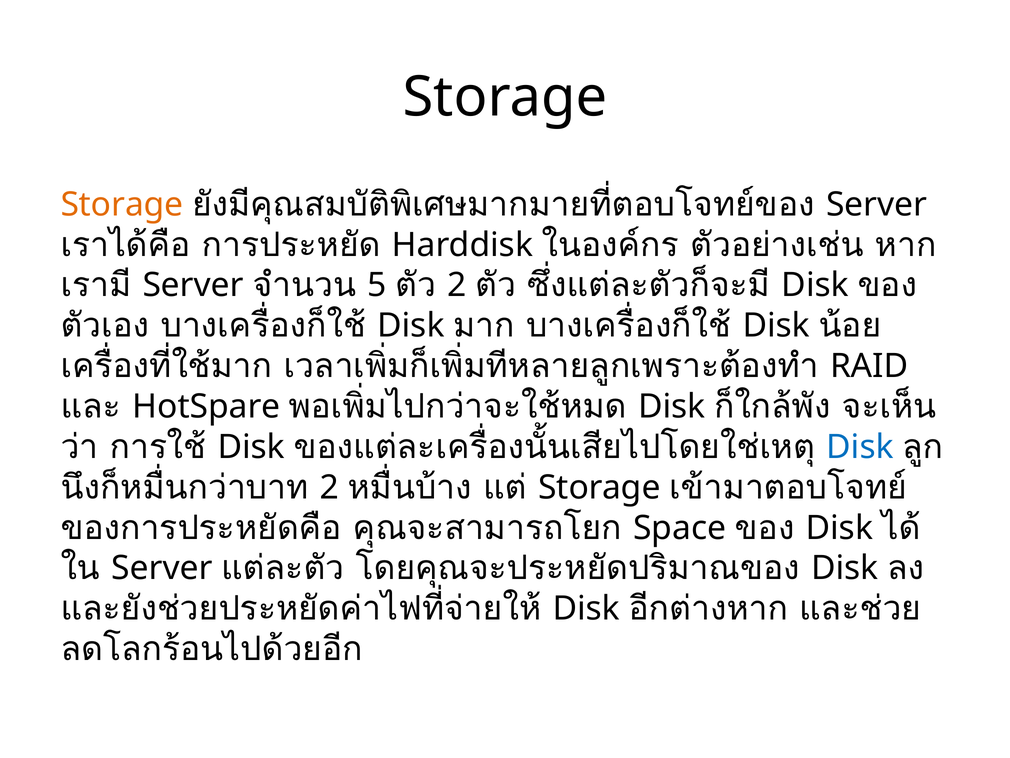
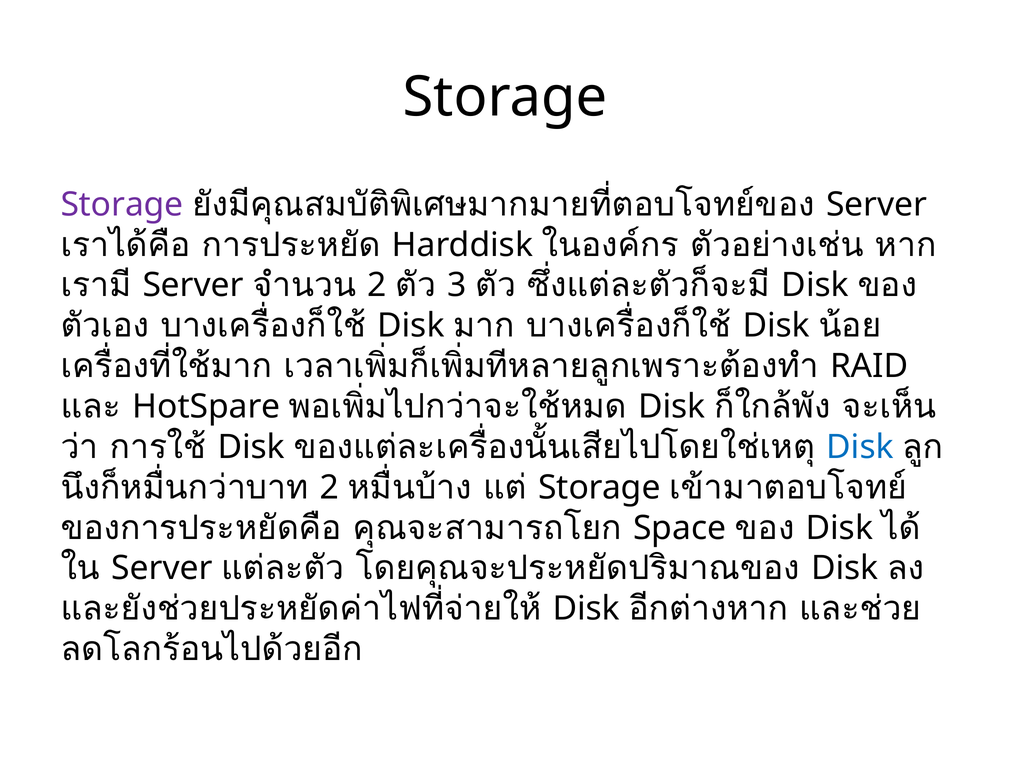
Storage at (122, 204) colour: orange -> purple
5 at (377, 285): 5 -> 2
2 at (457, 285): 2 -> 3
